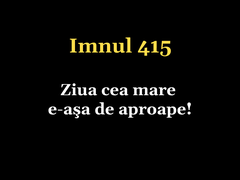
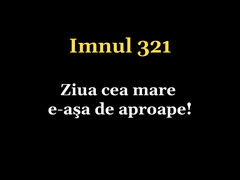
415: 415 -> 321
